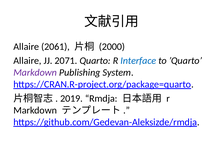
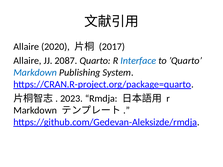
2061: 2061 -> 2020
2000: 2000 -> 2017
2071: 2071 -> 2087
Markdown at (35, 73) colour: purple -> blue
2019: 2019 -> 2023
